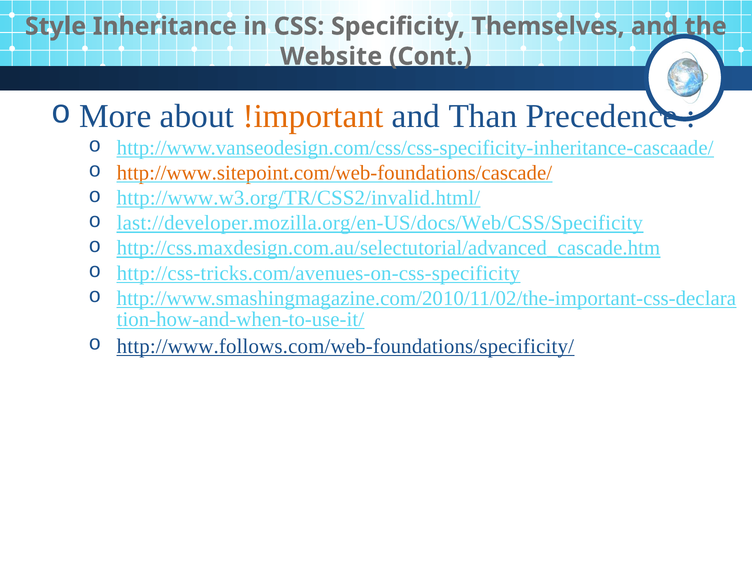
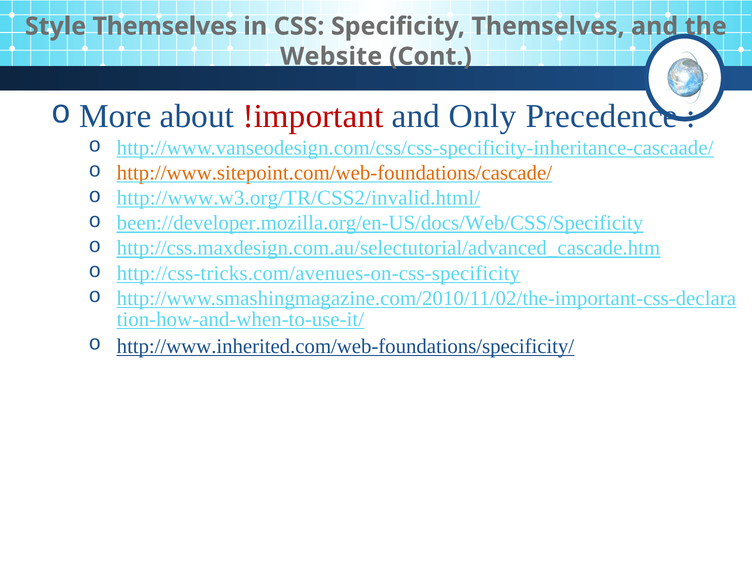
Style Inheritance: Inheritance -> Themselves
!important colour: orange -> red
Than: Than -> Only
last://developer.mozilla.org/en-US/docs/Web/CSS/Specificity: last://developer.mozilla.org/en-US/docs/Web/CSS/Specificity -> been://developer.mozilla.org/en-US/docs/Web/CSS/Specificity
http://www.follows.com/web-foundations/specificity/: http://www.follows.com/web-foundations/specificity/ -> http://www.inherited.com/web-foundations/specificity/
